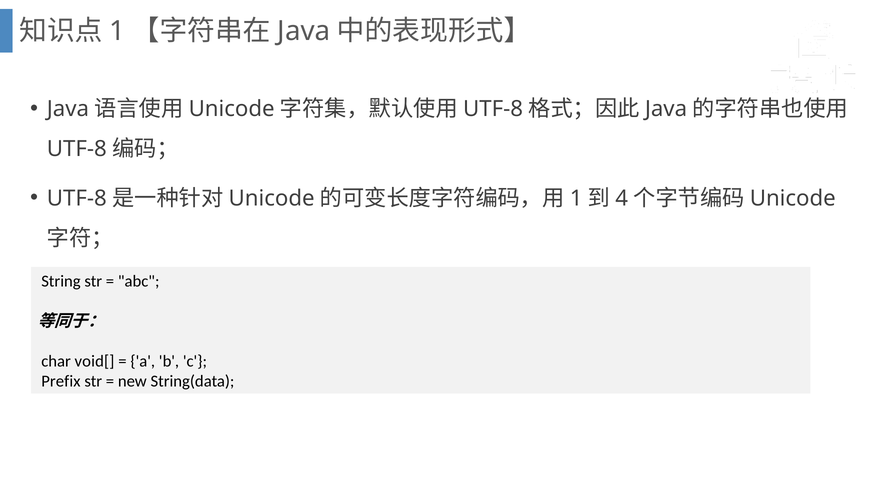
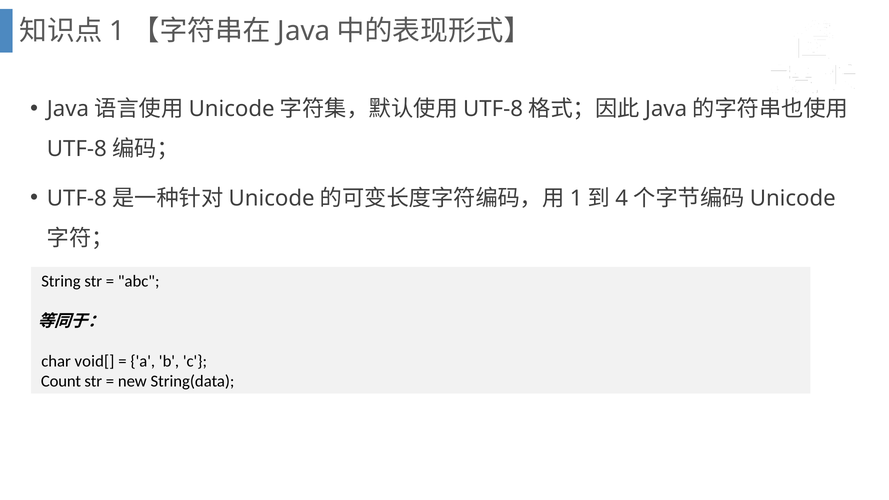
Prefix: Prefix -> Count
